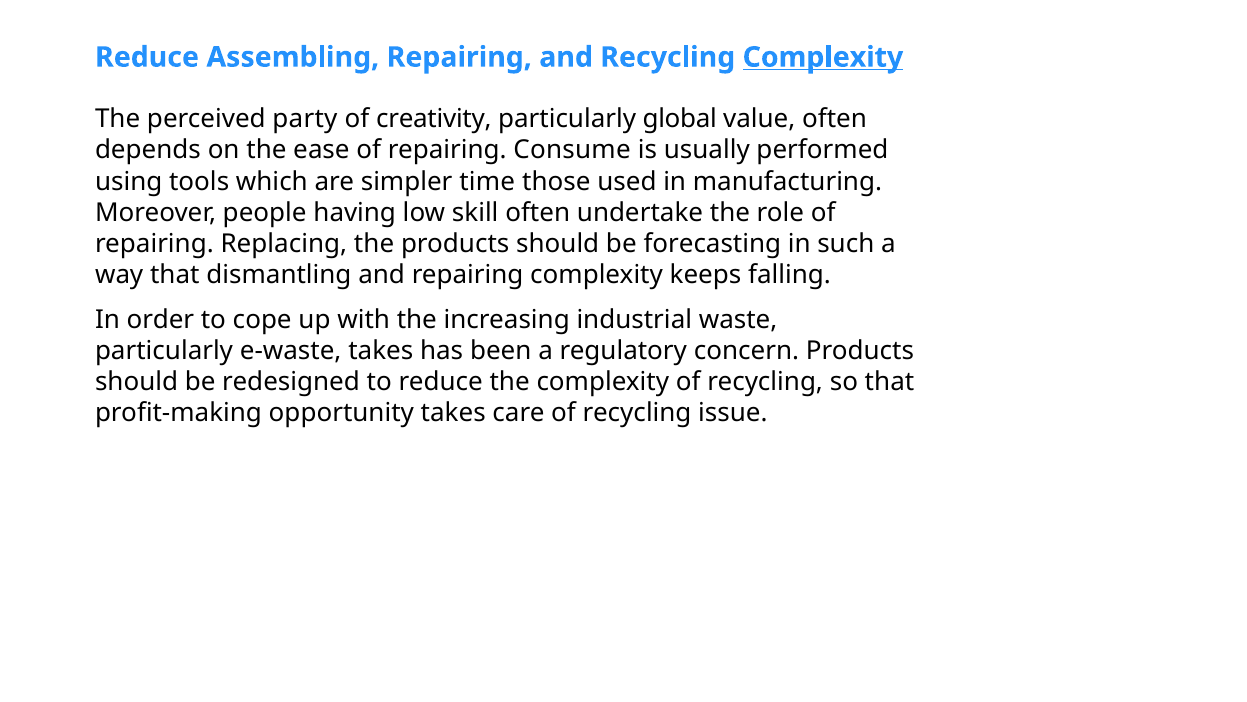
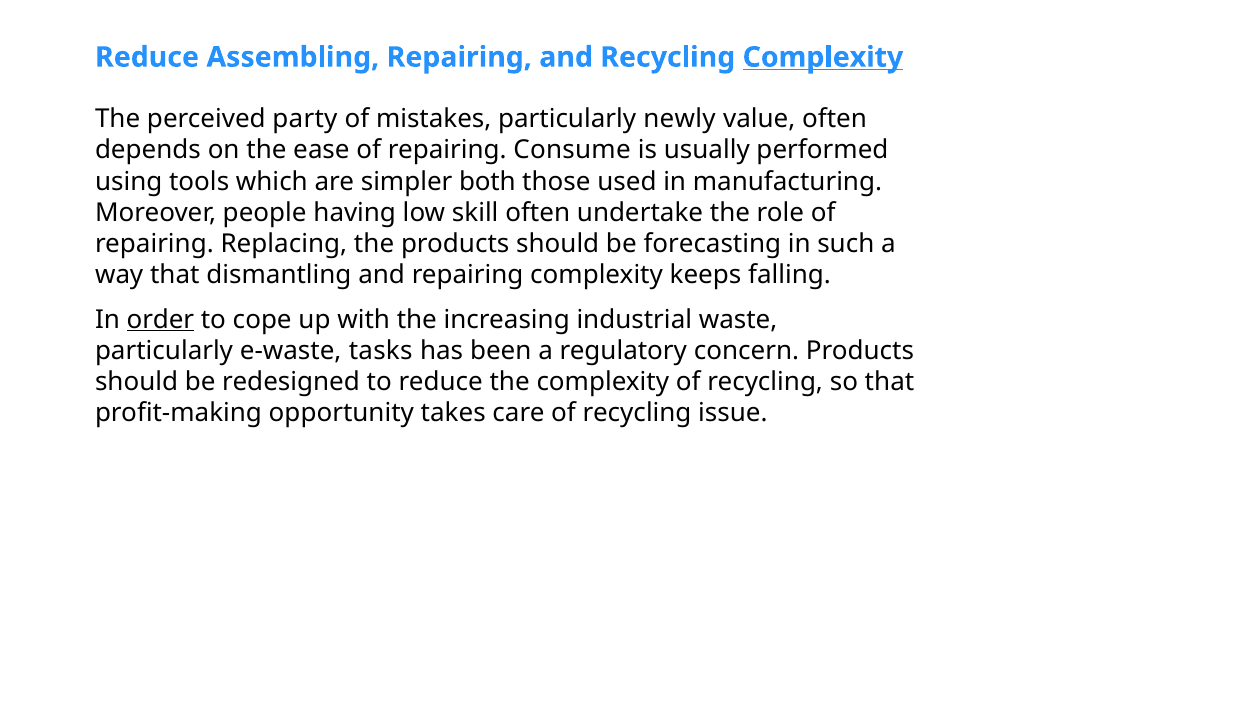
creativity: creativity -> mistakes
global: global -> newly
time: time -> both
order underline: none -> present
e-waste takes: takes -> tasks
